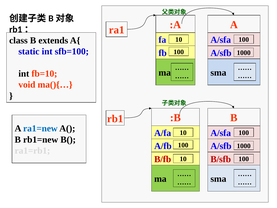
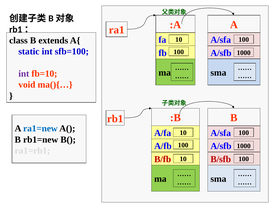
int at (24, 74) colour: black -> purple
